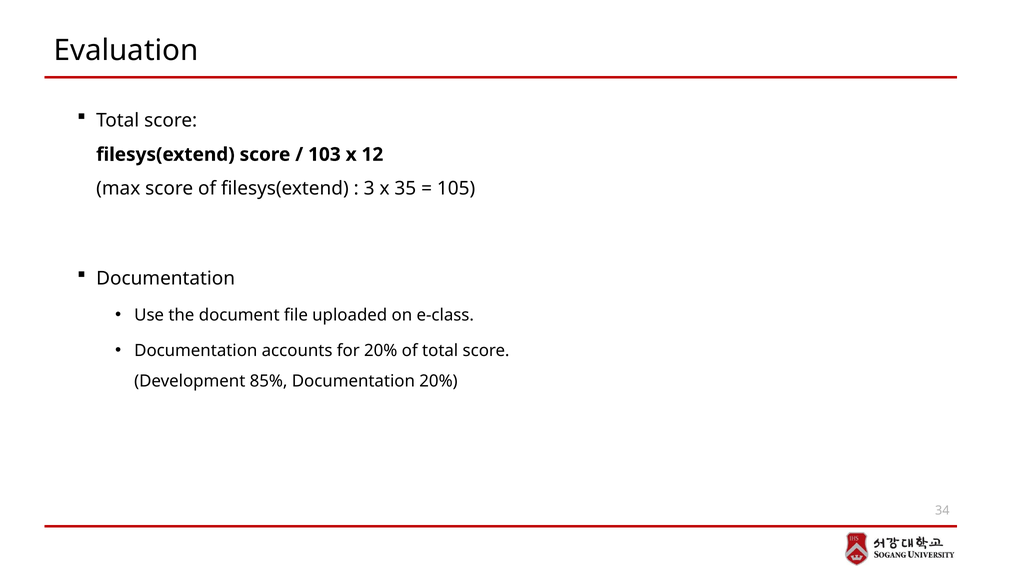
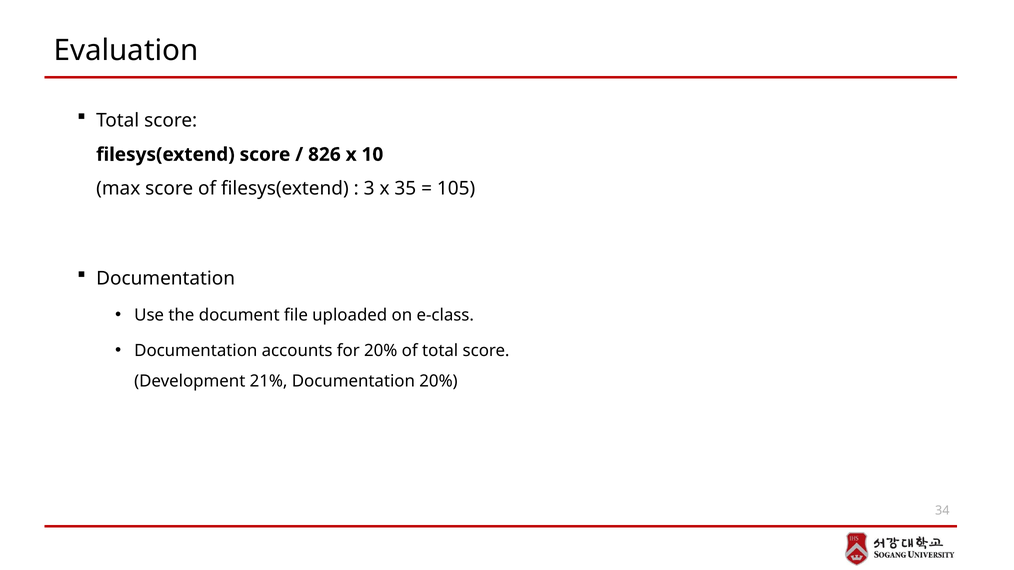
103: 103 -> 826
12: 12 -> 10
85%: 85% -> 21%
